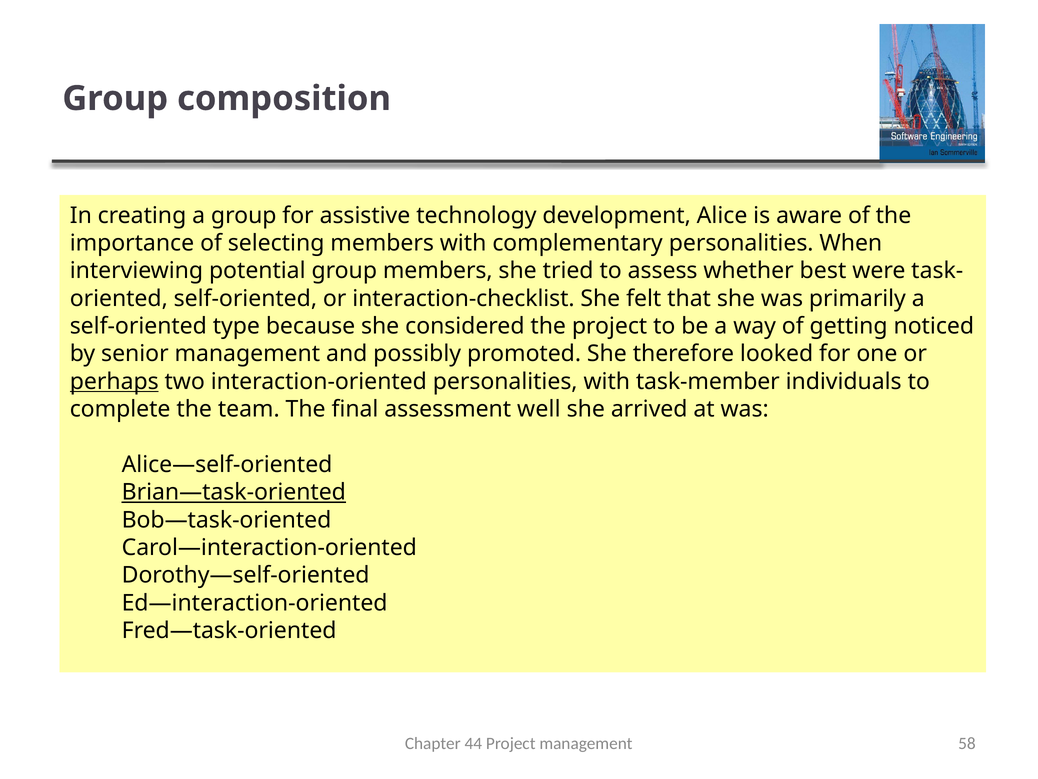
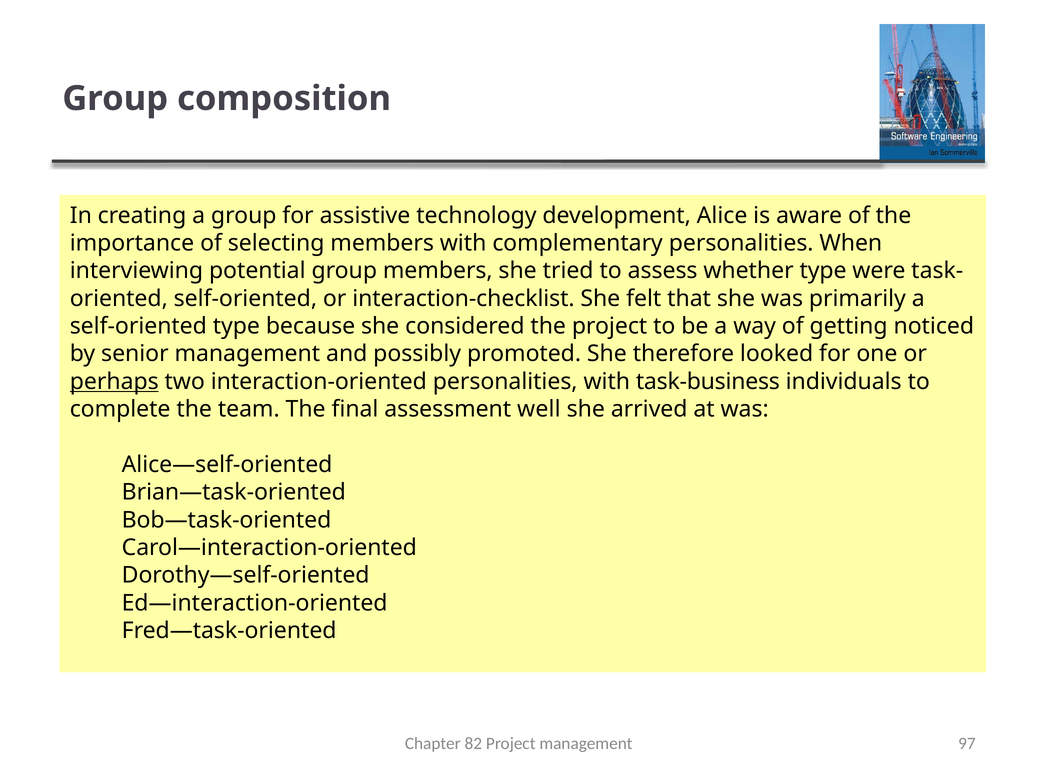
whether best: best -> type
task-member: task-member -> task-business
Brian—task-oriented underline: present -> none
44: 44 -> 82
58: 58 -> 97
